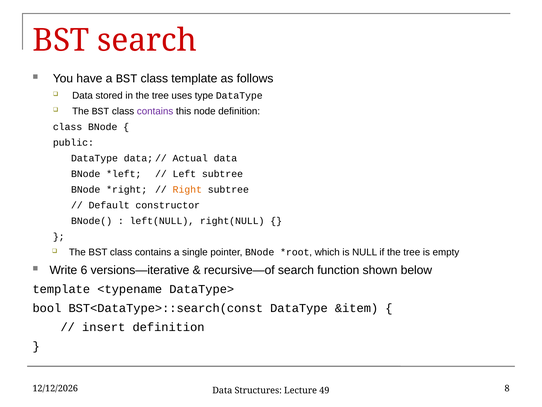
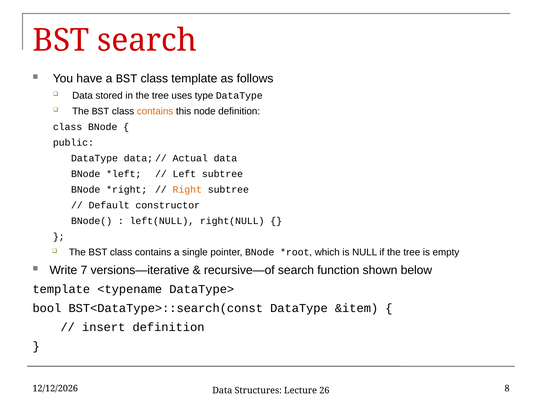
contains at (155, 111) colour: purple -> orange
6: 6 -> 7
49: 49 -> 26
